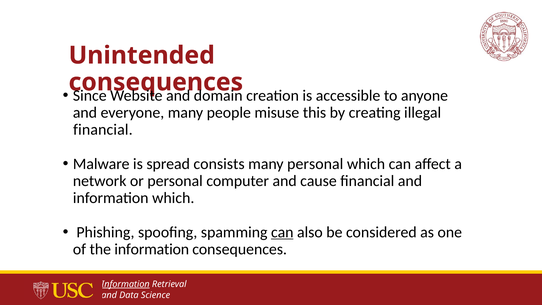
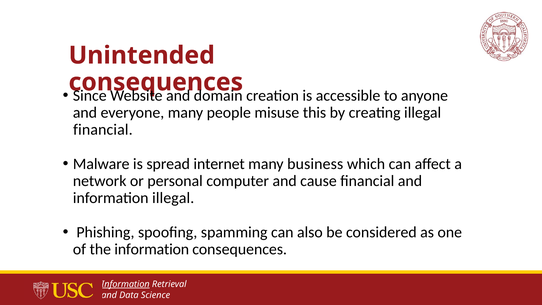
consists: consists -> internet
many personal: personal -> business
information which: which -> illegal
can at (282, 232) underline: present -> none
